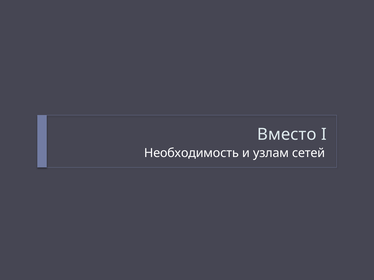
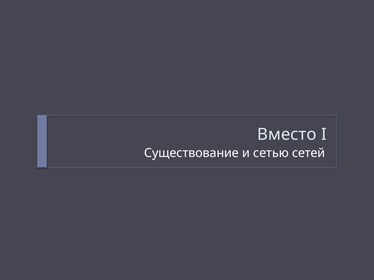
Необходимость: Необходимость -> Существование
узлам: узлам -> сетью
